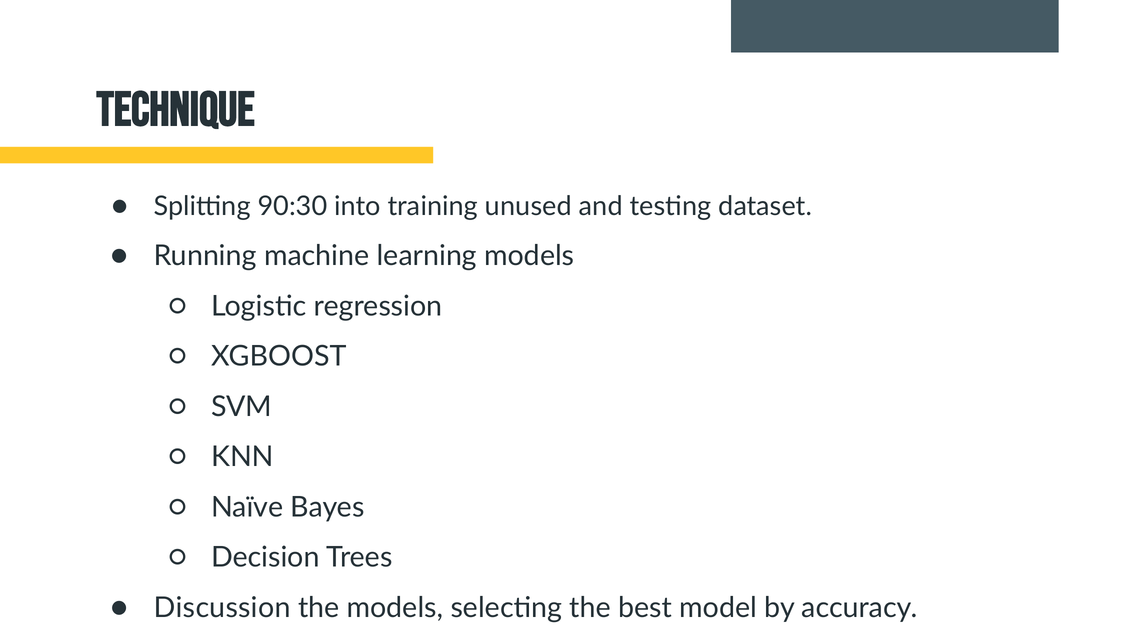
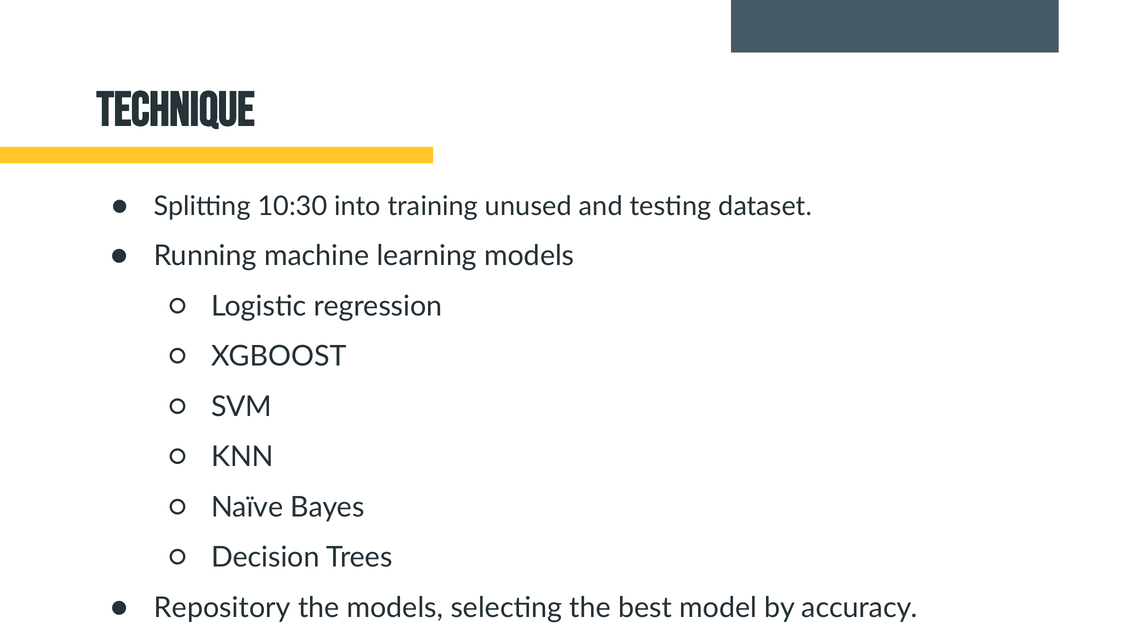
90:30: 90:30 -> 10:30
Discussion: Discussion -> Repository
